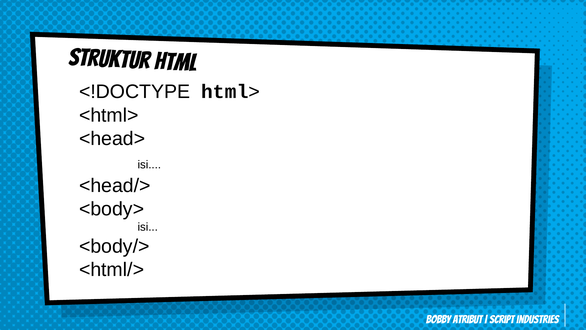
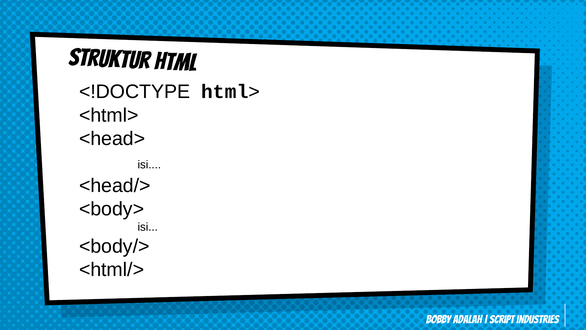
atribut: atribut -> adalah
